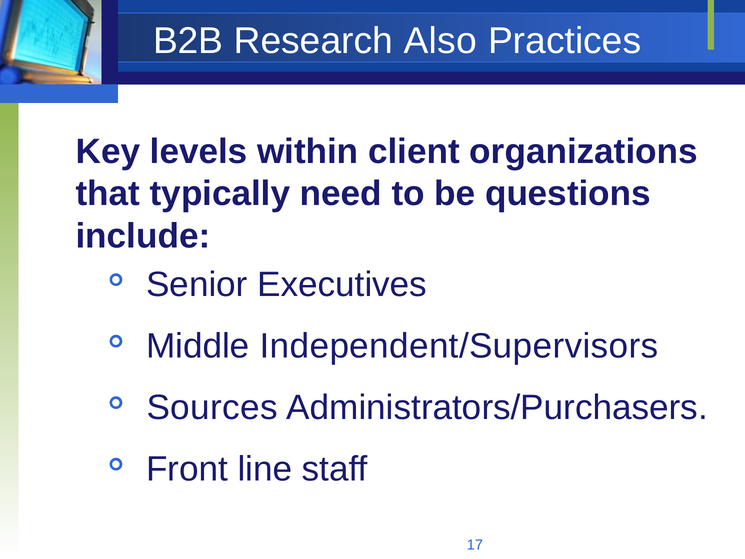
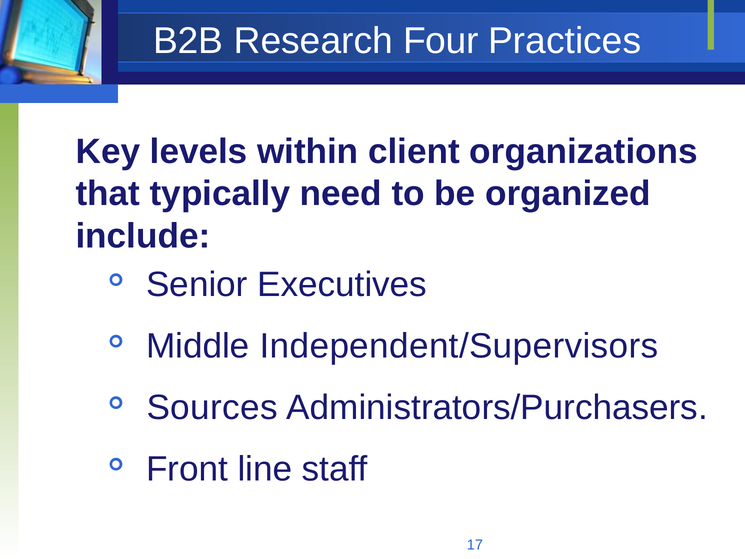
Also: Also -> Four
questions: questions -> organized
